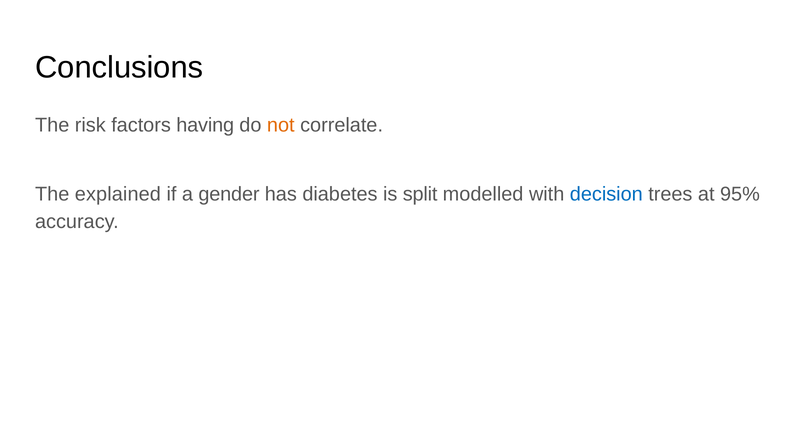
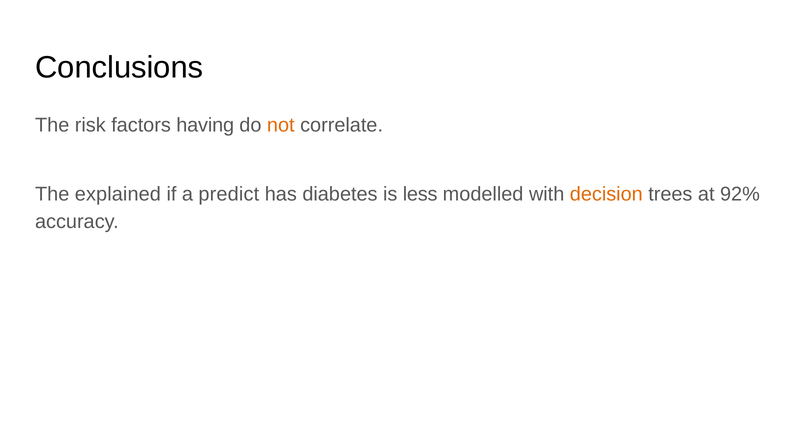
gender: gender -> predict
split: split -> less
decision colour: blue -> orange
95%: 95% -> 92%
